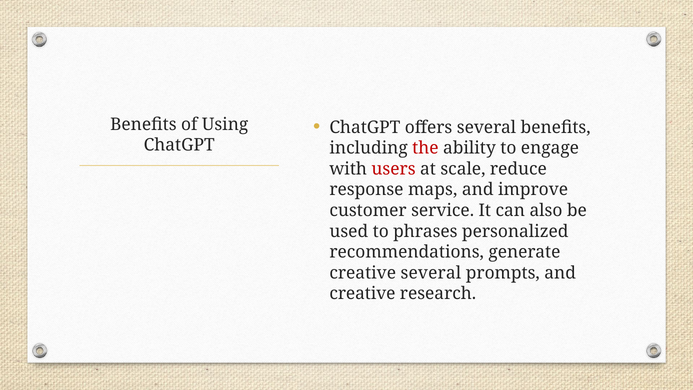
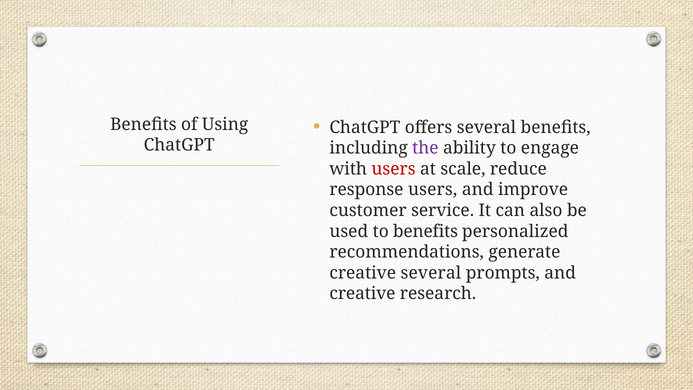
the colour: red -> purple
response maps: maps -> users
to phrases: phrases -> benefits
